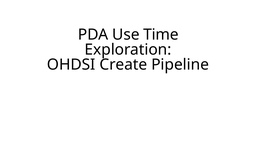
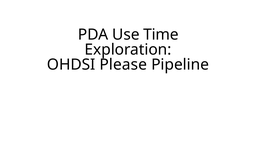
Create: Create -> Please
